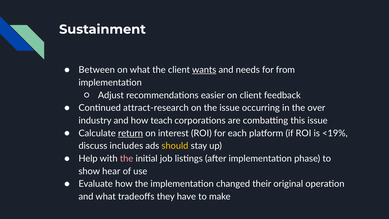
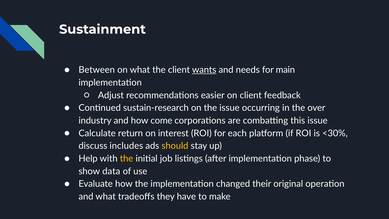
from: from -> main
attract-research: attract-research -> sustain-research
teach: teach -> come
return underline: present -> none
<19%: <19% -> <30%
the at (127, 158) colour: pink -> yellow
hear: hear -> data
